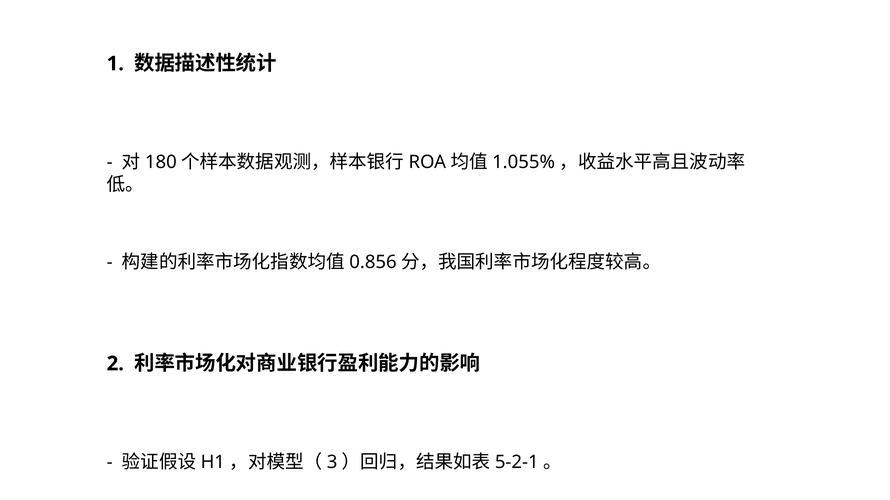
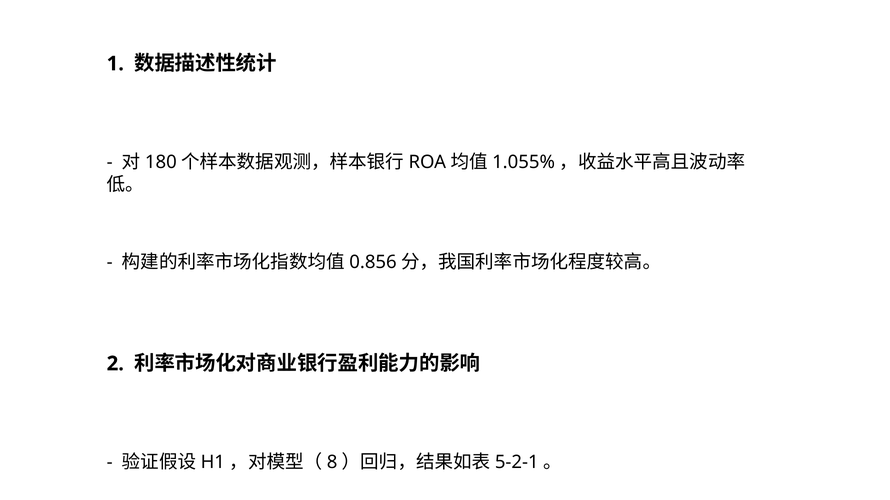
3: 3 -> 8
